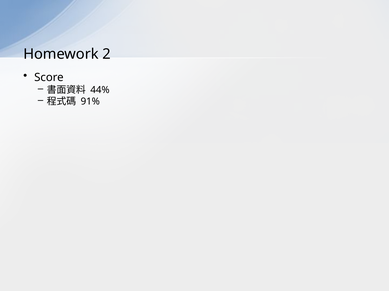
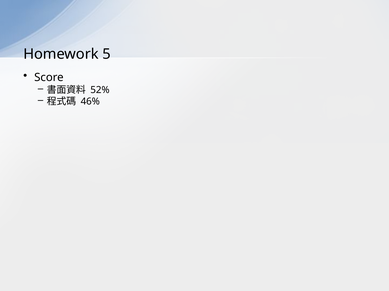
2: 2 -> 5
44%: 44% -> 52%
91%: 91% -> 46%
